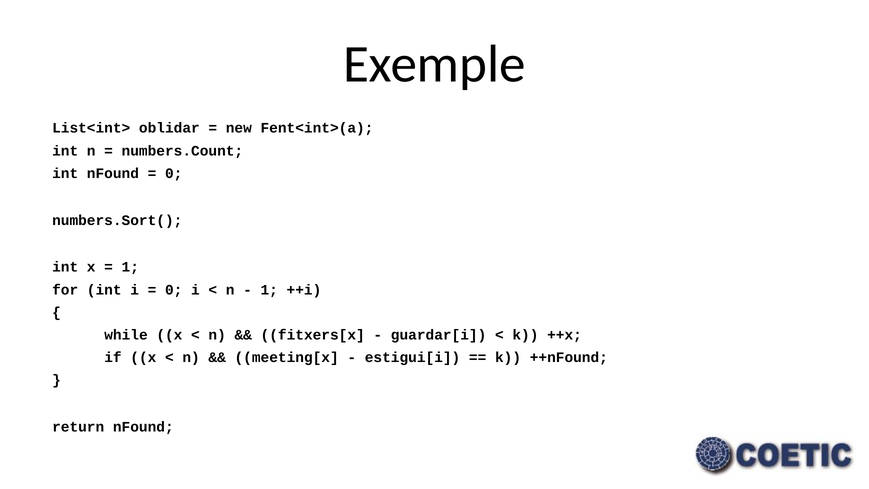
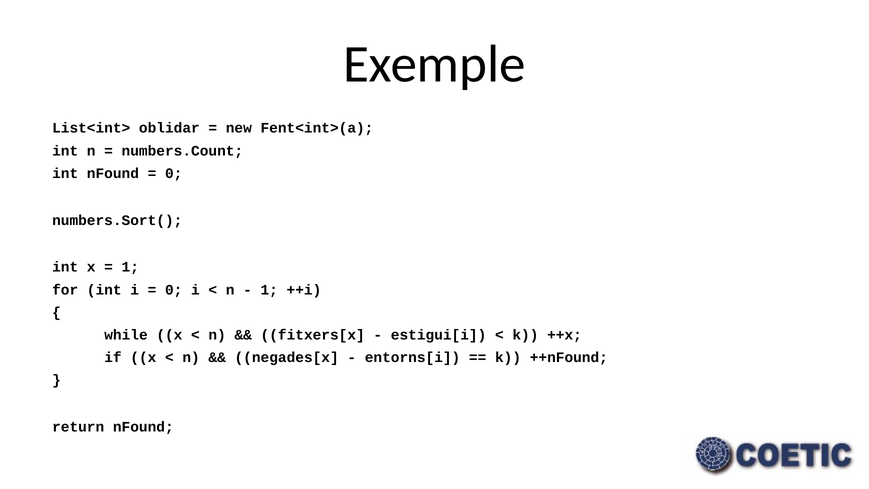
guardar[i: guardar[i -> estigui[i
meeting[x: meeting[x -> negades[x
estigui[i: estigui[i -> entorns[i
